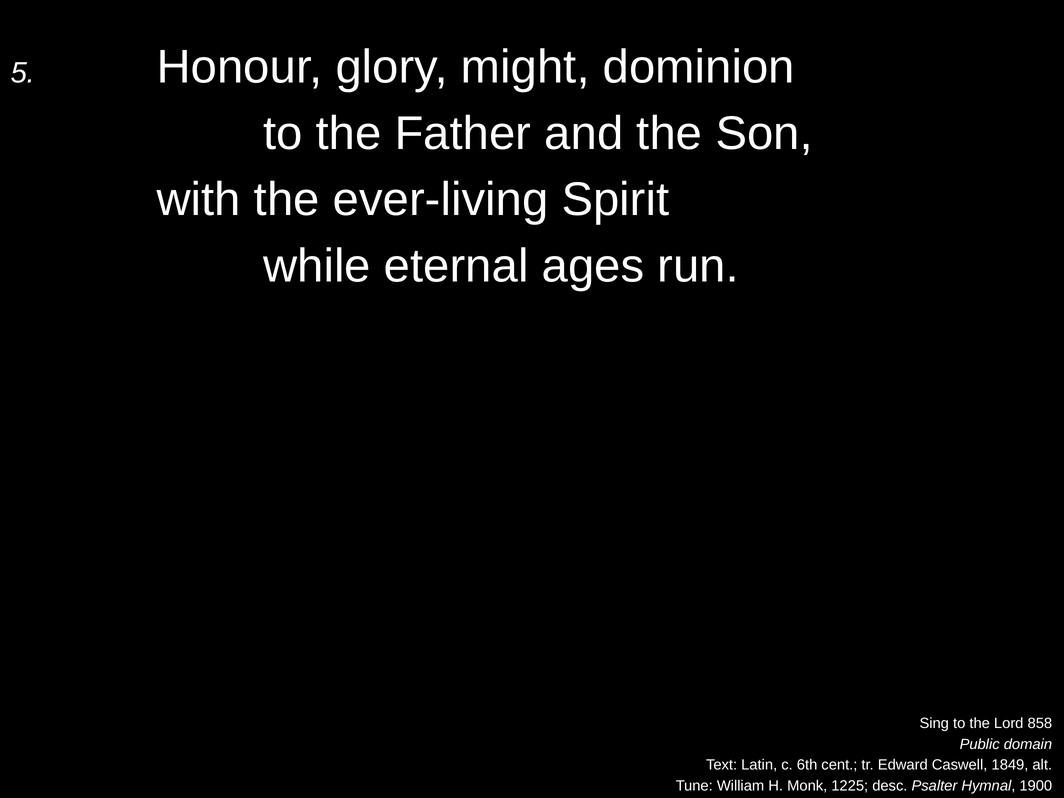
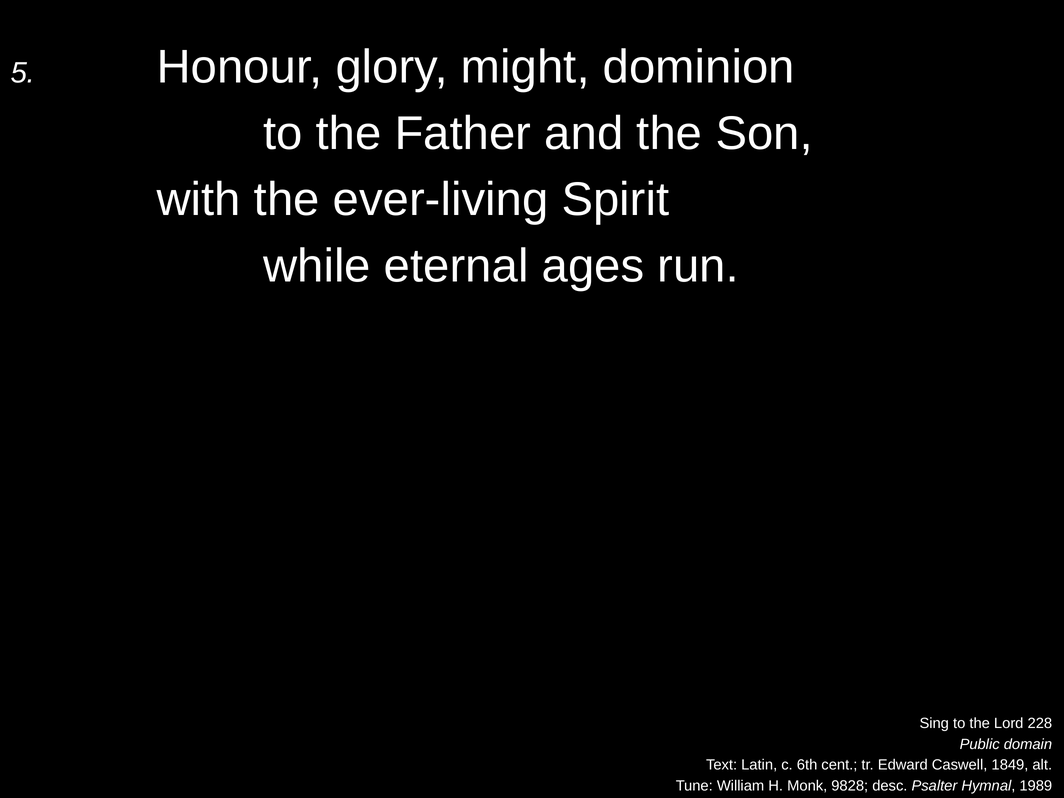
858: 858 -> 228
1225: 1225 -> 9828
1900: 1900 -> 1989
